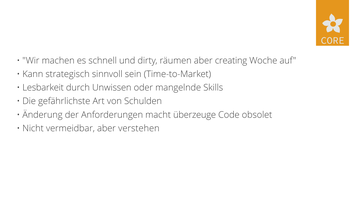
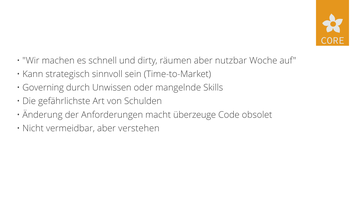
creating: creating -> nutzbar
Lesbarkeit: Lesbarkeit -> Governing
